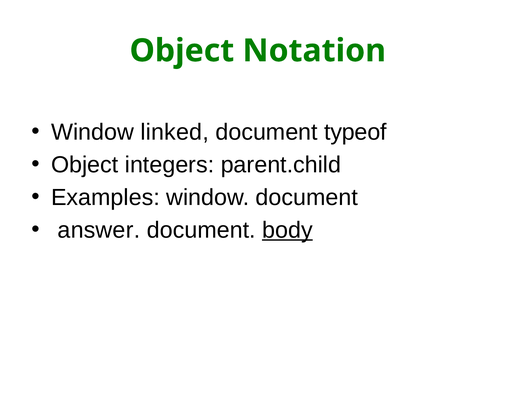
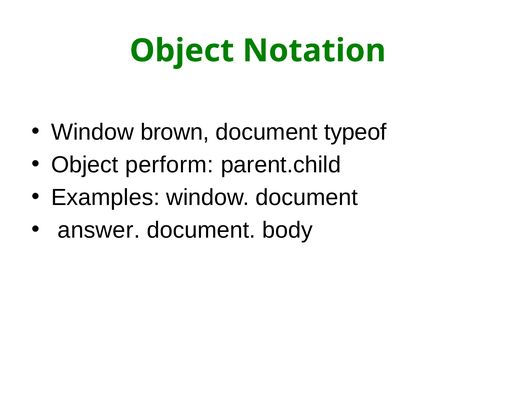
linked: linked -> brown
integers: integers -> perform
body underline: present -> none
